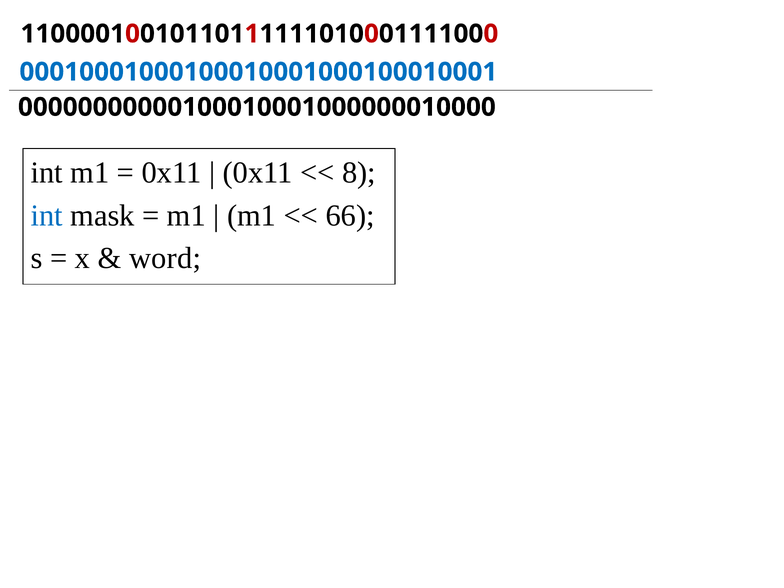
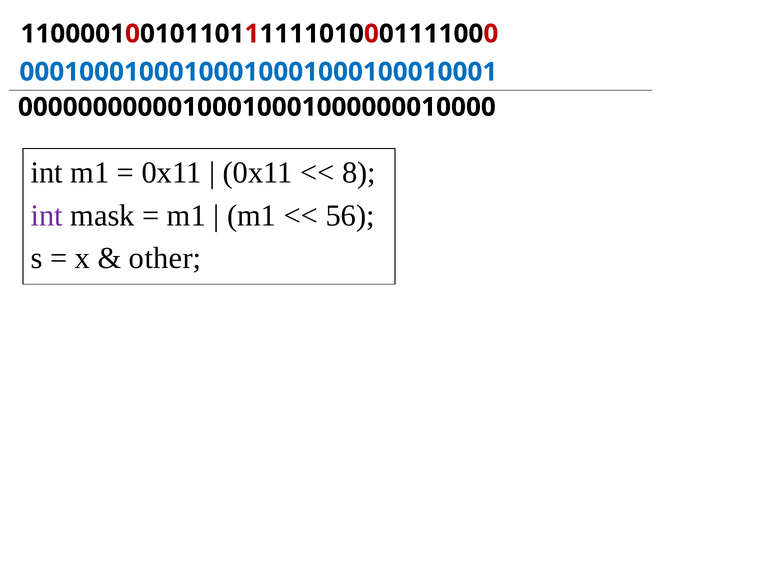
int at (47, 216) colour: blue -> purple
66: 66 -> 56
word: word -> other
